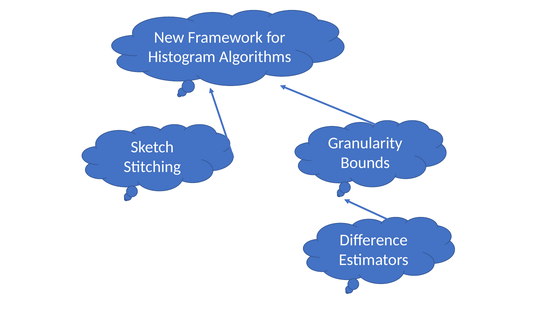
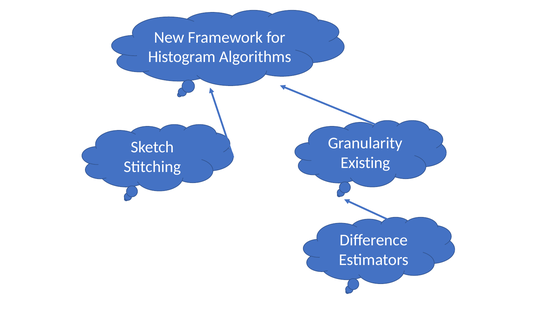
Bounds: Bounds -> Existing
